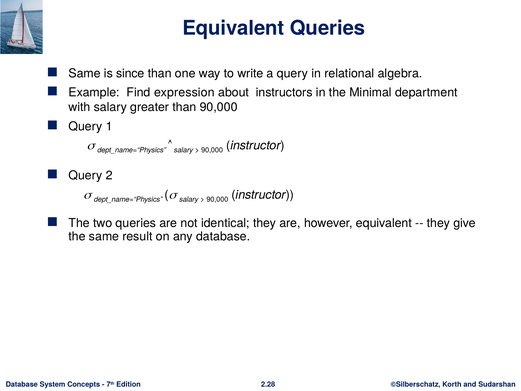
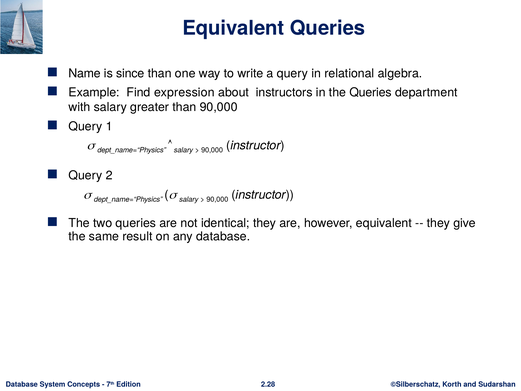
Same at (85, 73): Same -> Name
the Minimal: Minimal -> Queries
